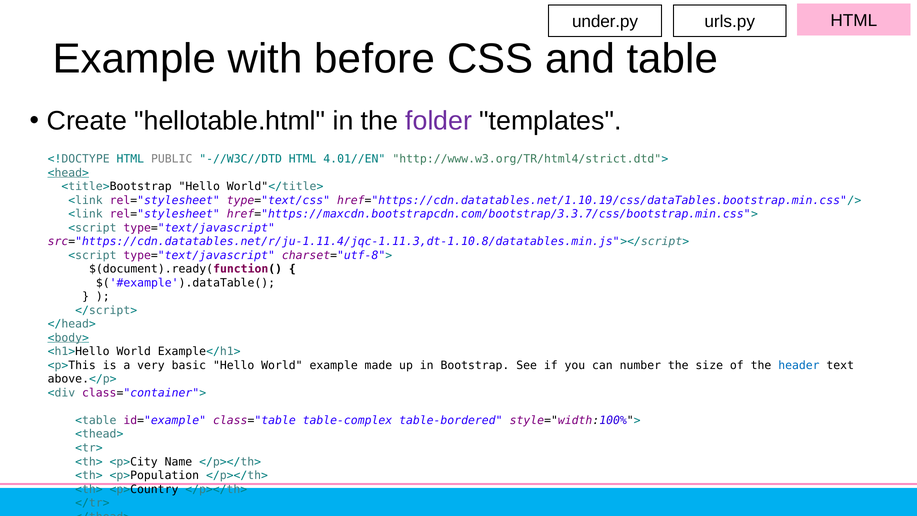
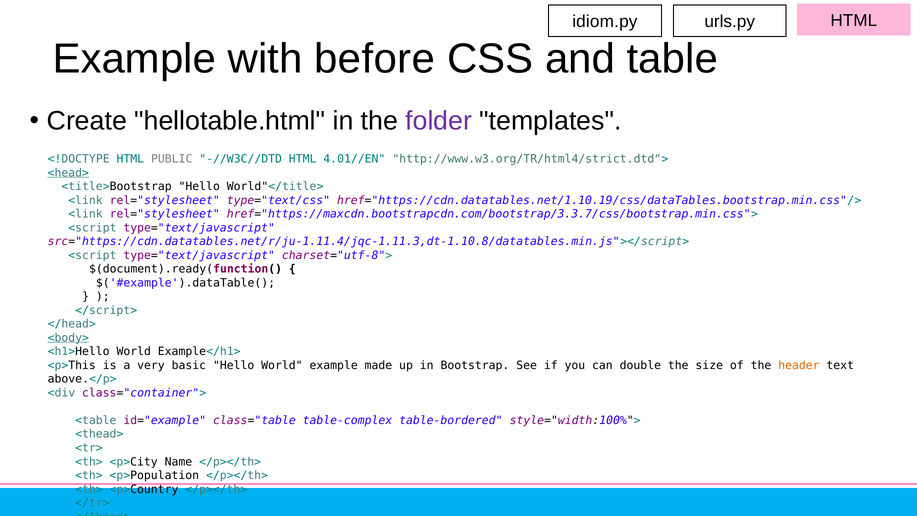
under.py: under.py -> idiom.py
number: number -> double
header colour: blue -> orange
